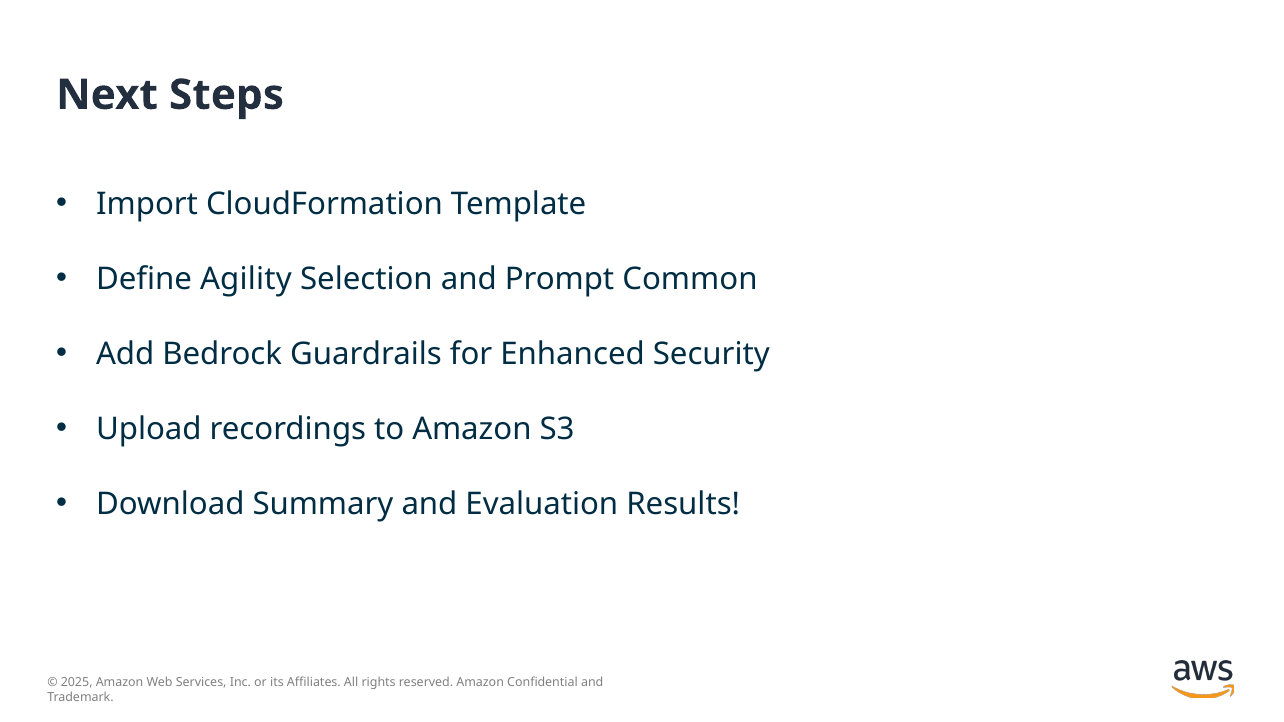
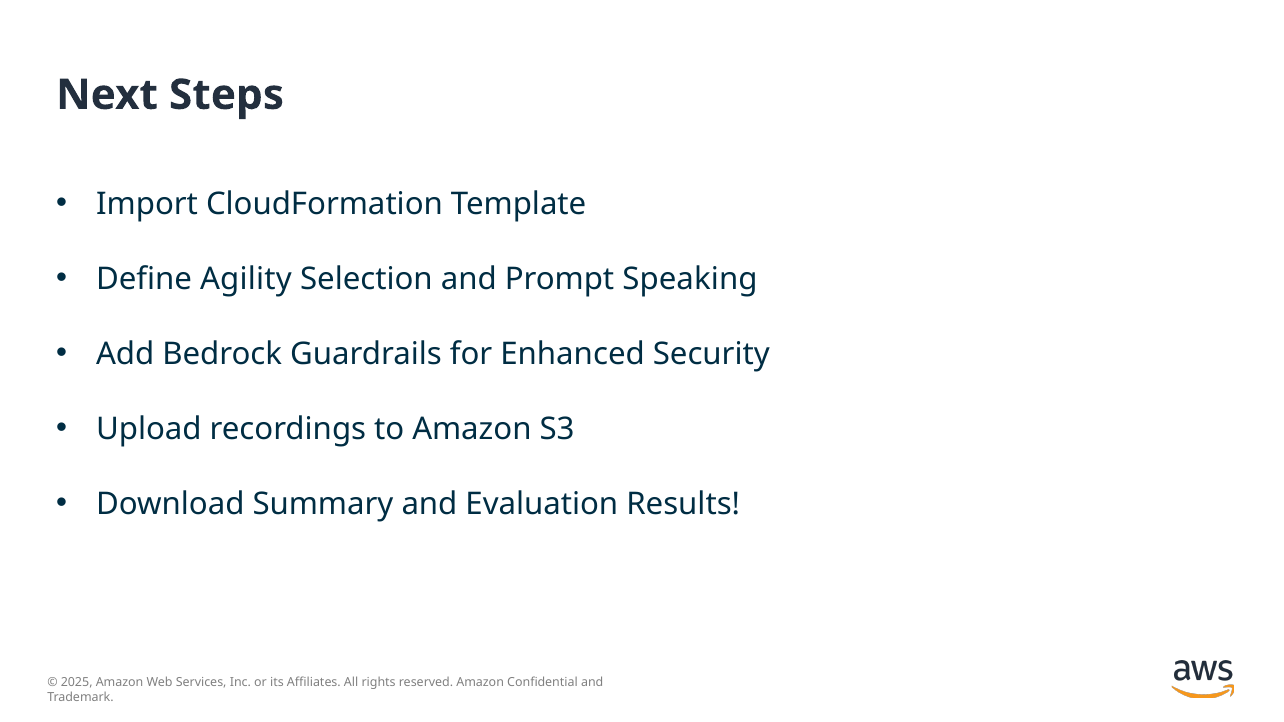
Common: Common -> Speaking
